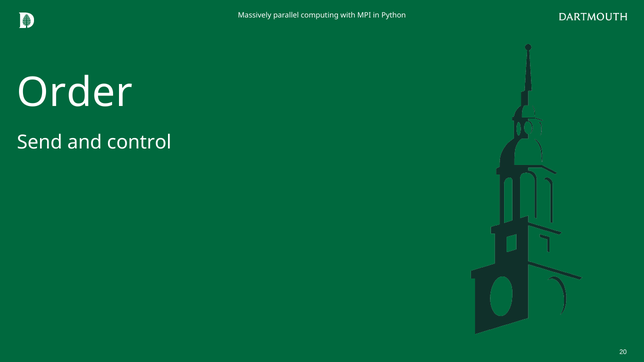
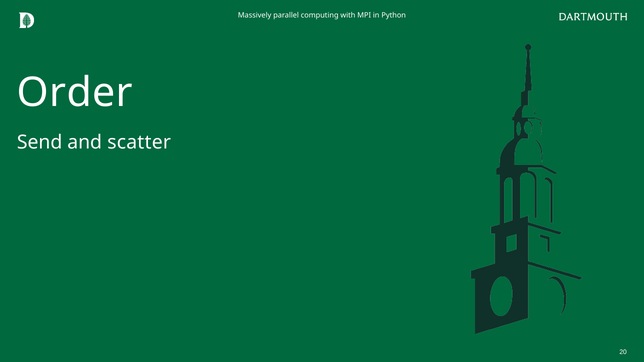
control: control -> scatter
